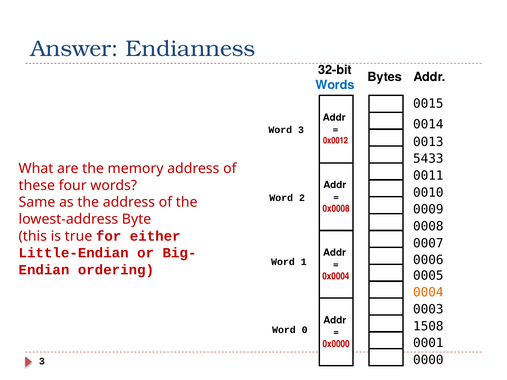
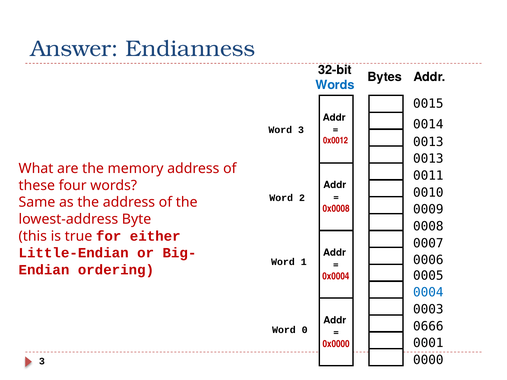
5433 at (428, 159): 5433 -> 0013
0004 colour: orange -> blue
1508: 1508 -> 0666
